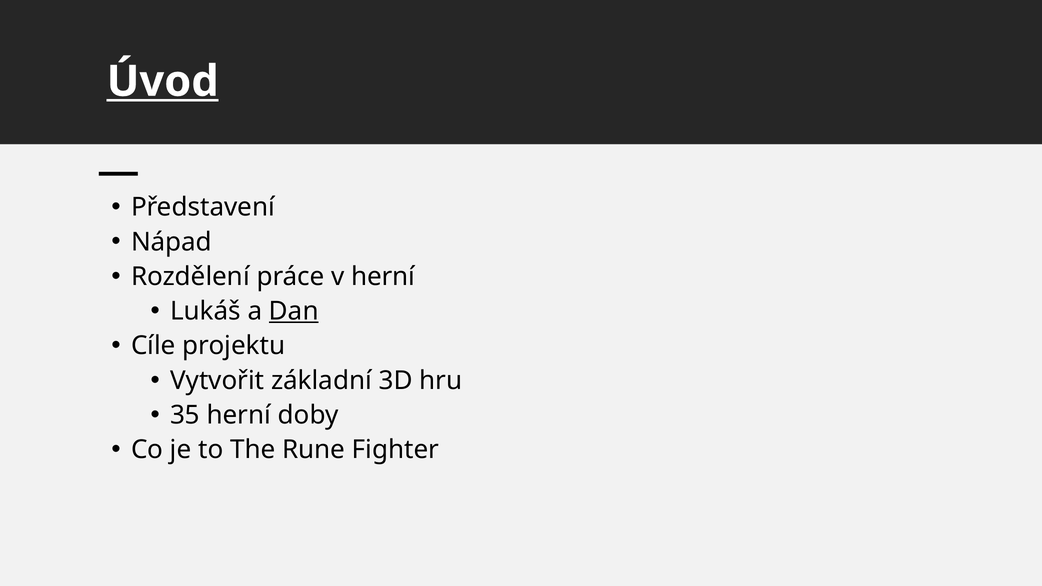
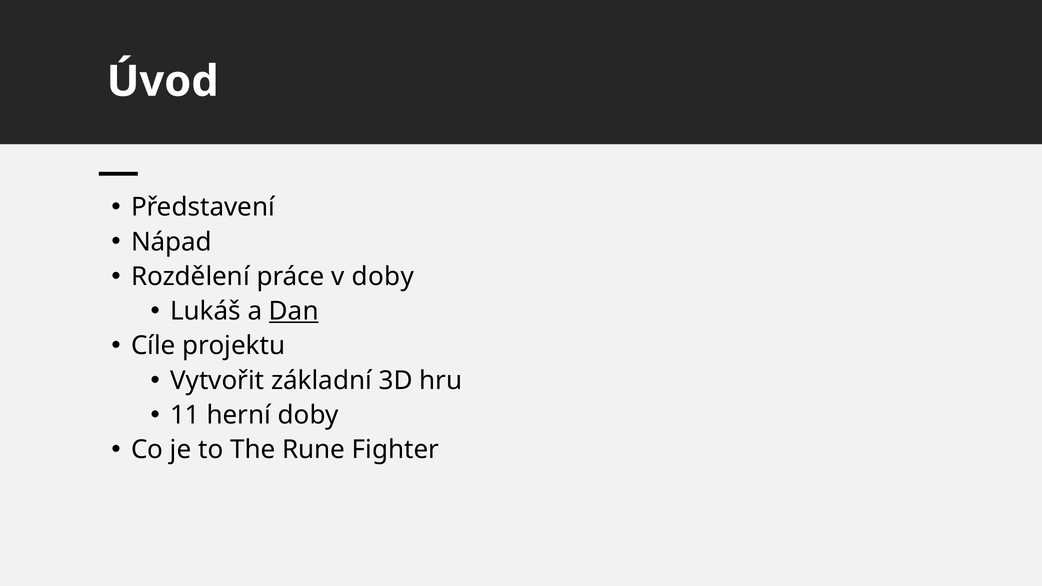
Úvod underline: present -> none
v herní: herní -> doby
35: 35 -> 11
